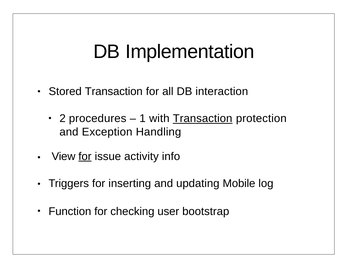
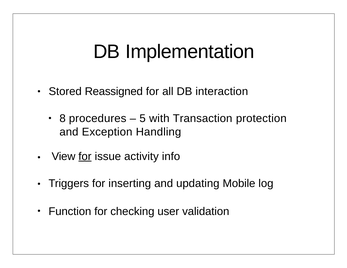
Stored Transaction: Transaction -> Reassigned
2: 2 -> 8
1: 1 -> 5
Transaction at (203, 119) underline: present -> none
bootstrap: bootstrap -> validation
